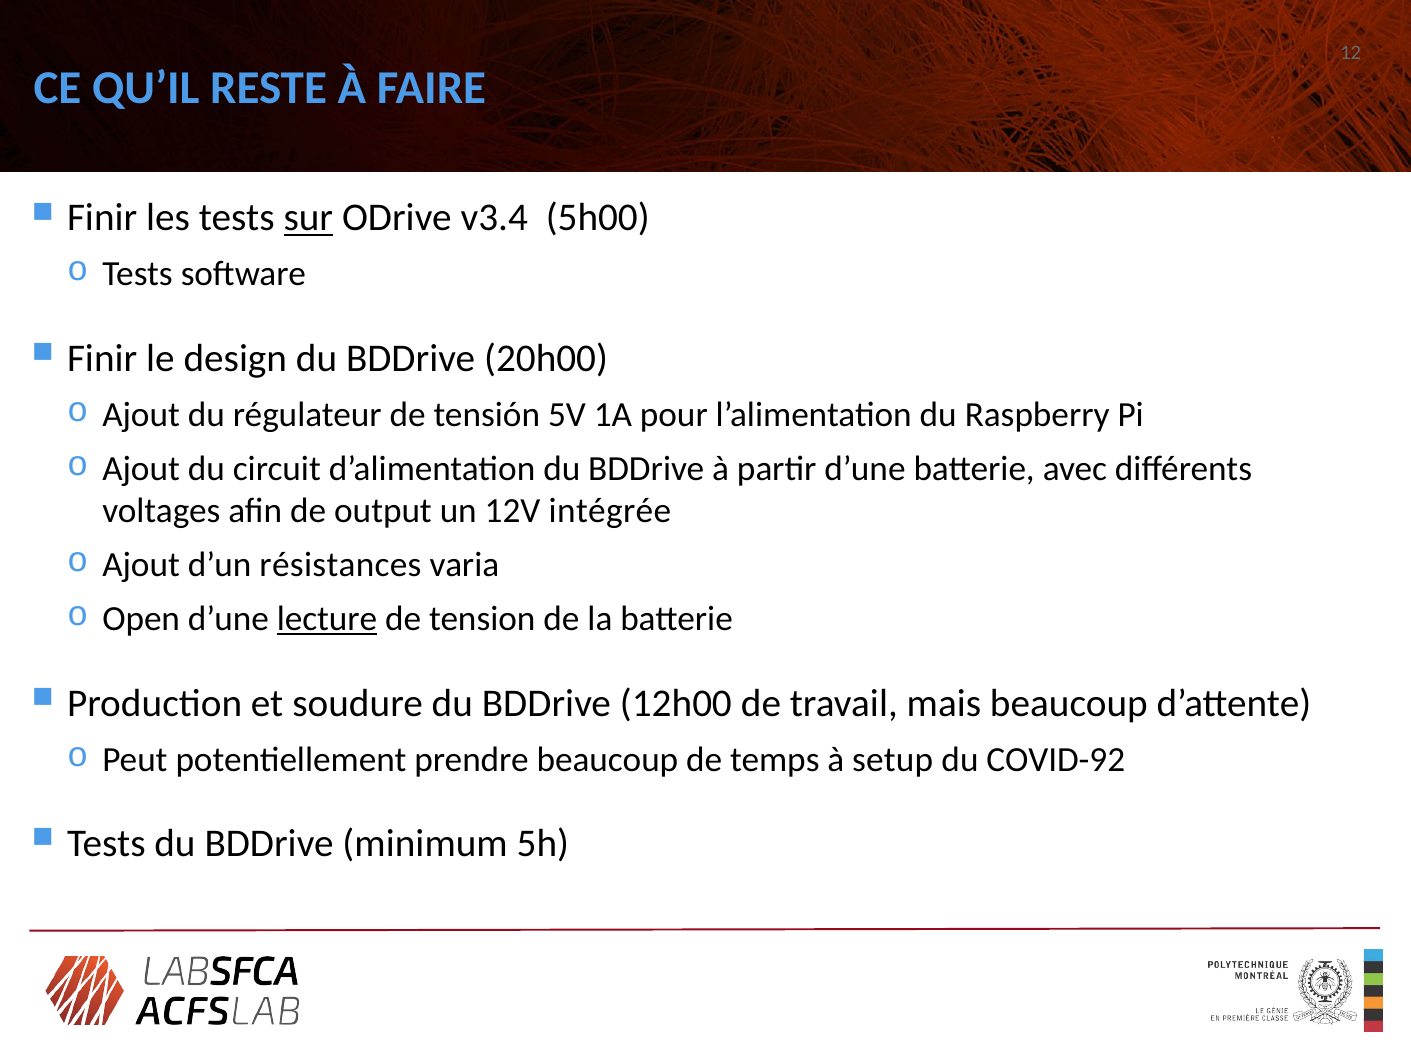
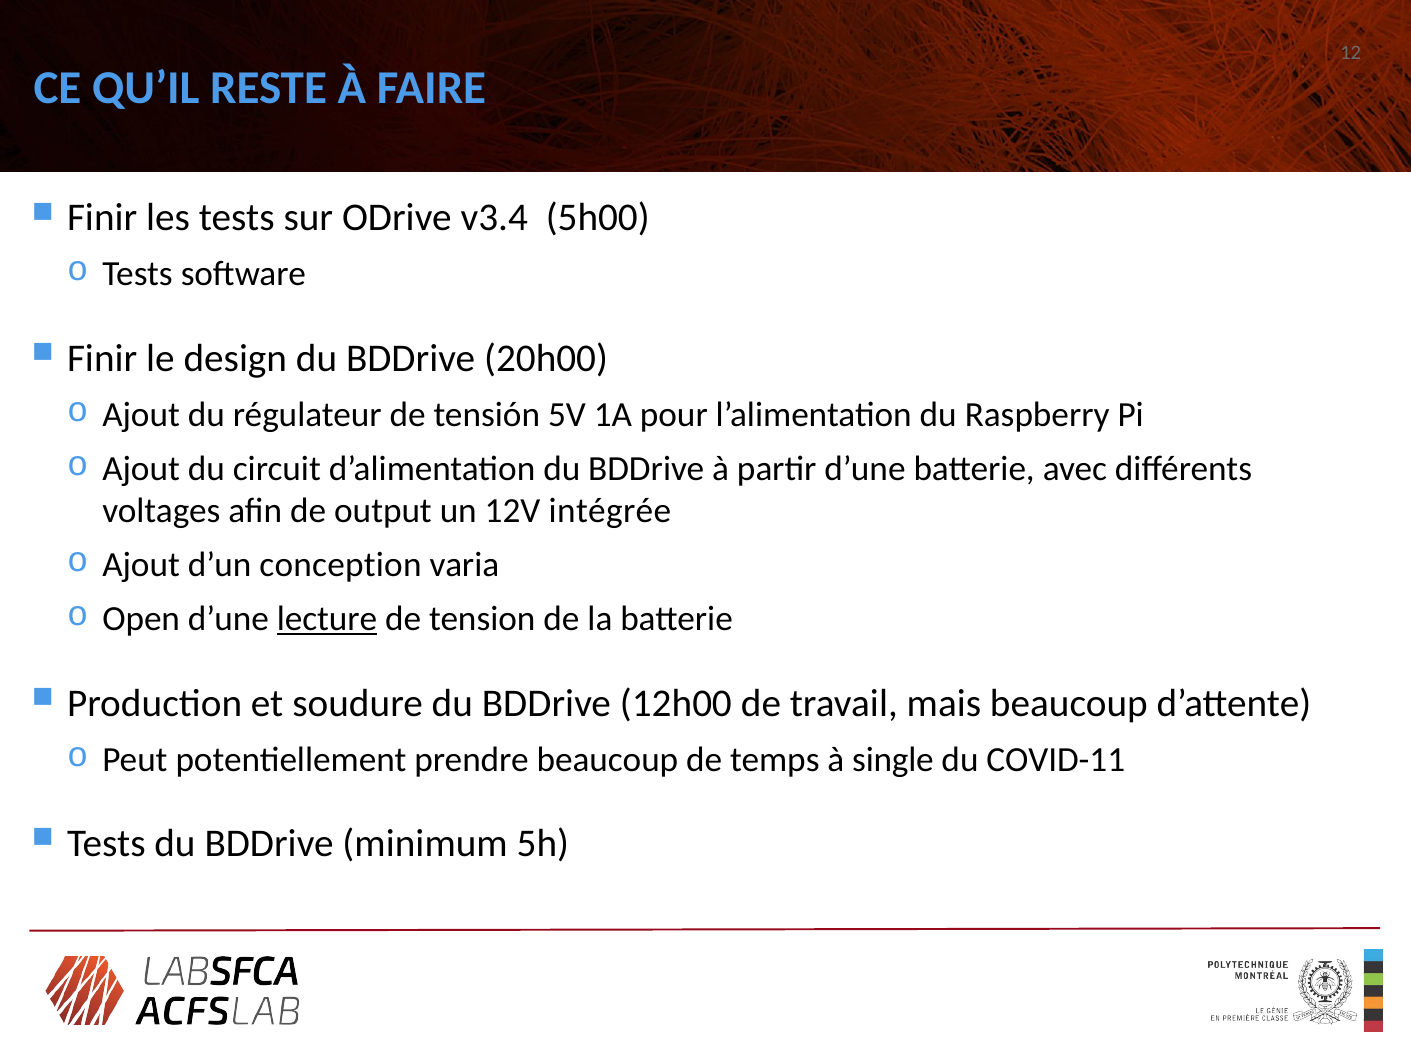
sur underline: present -> none
résistances: résistances -> conception
setup: setup -> single
COVID-92: COVID-92 -> COVID-11
